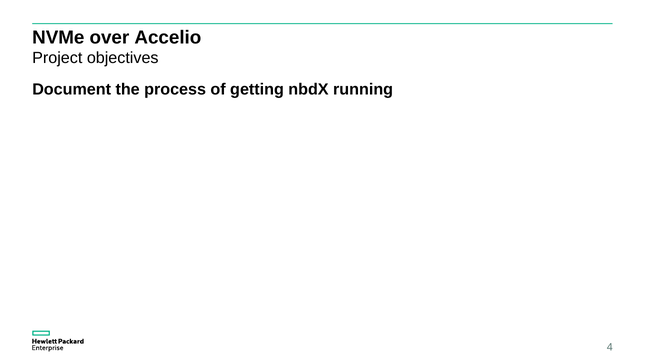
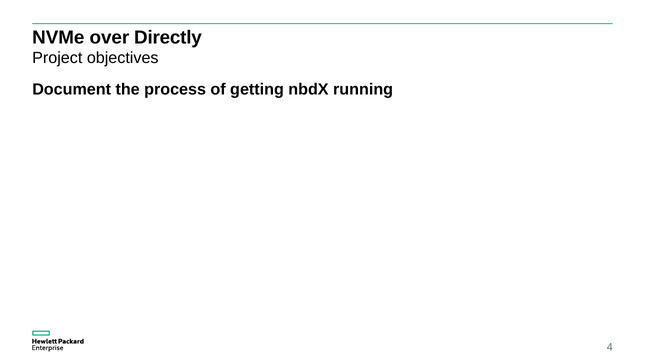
Accelio: Accelio -> Directly
